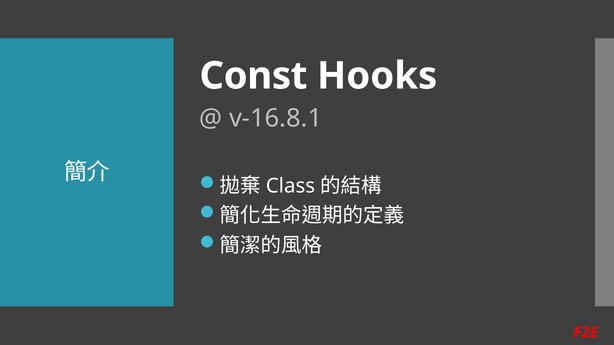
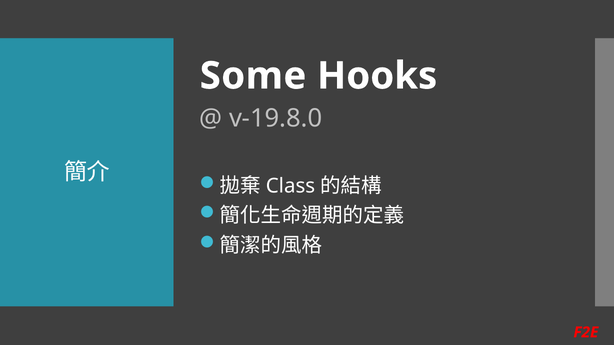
Const: Const -> Some
v-16.8.1: v-16.8.1 -> v-19.8.0
